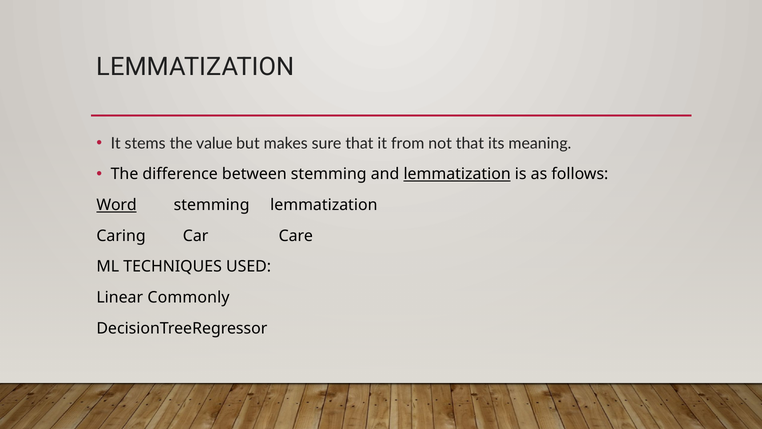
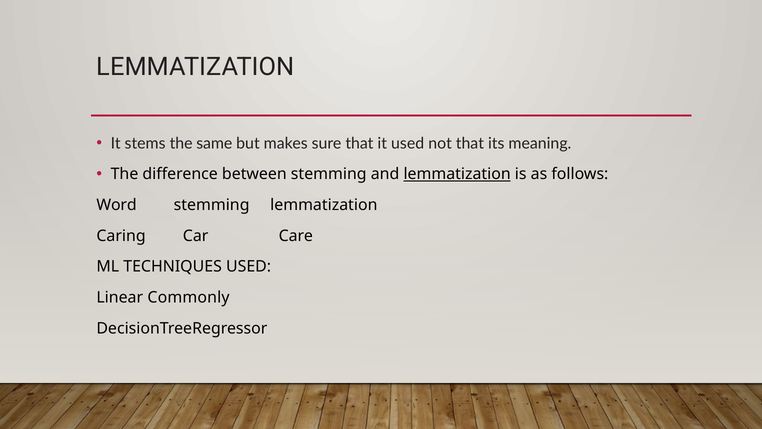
value: value -> same
it from: from -> used
Word underline: present -> none
